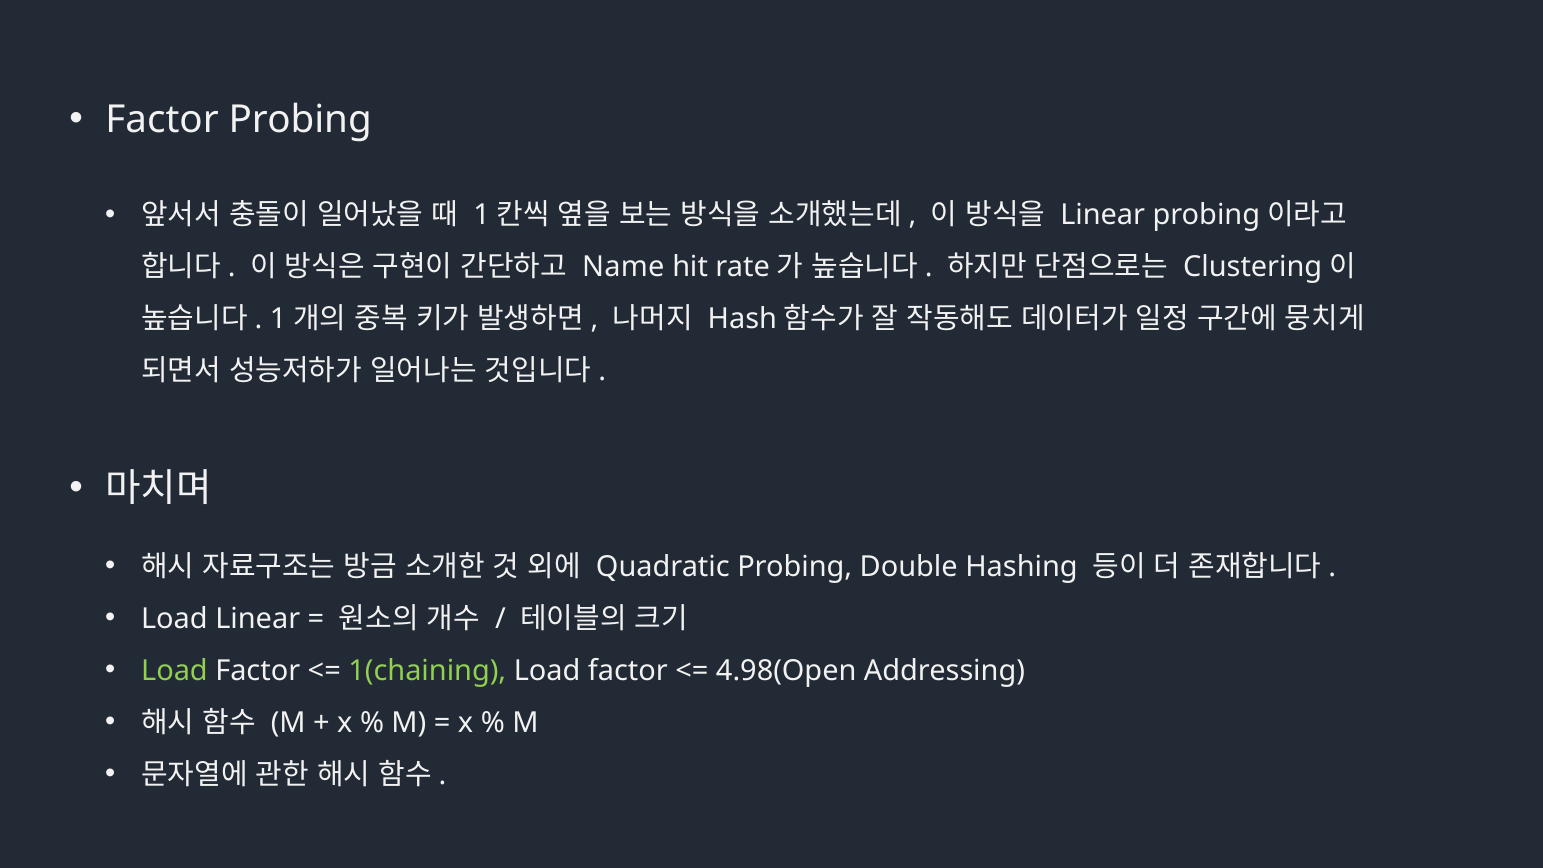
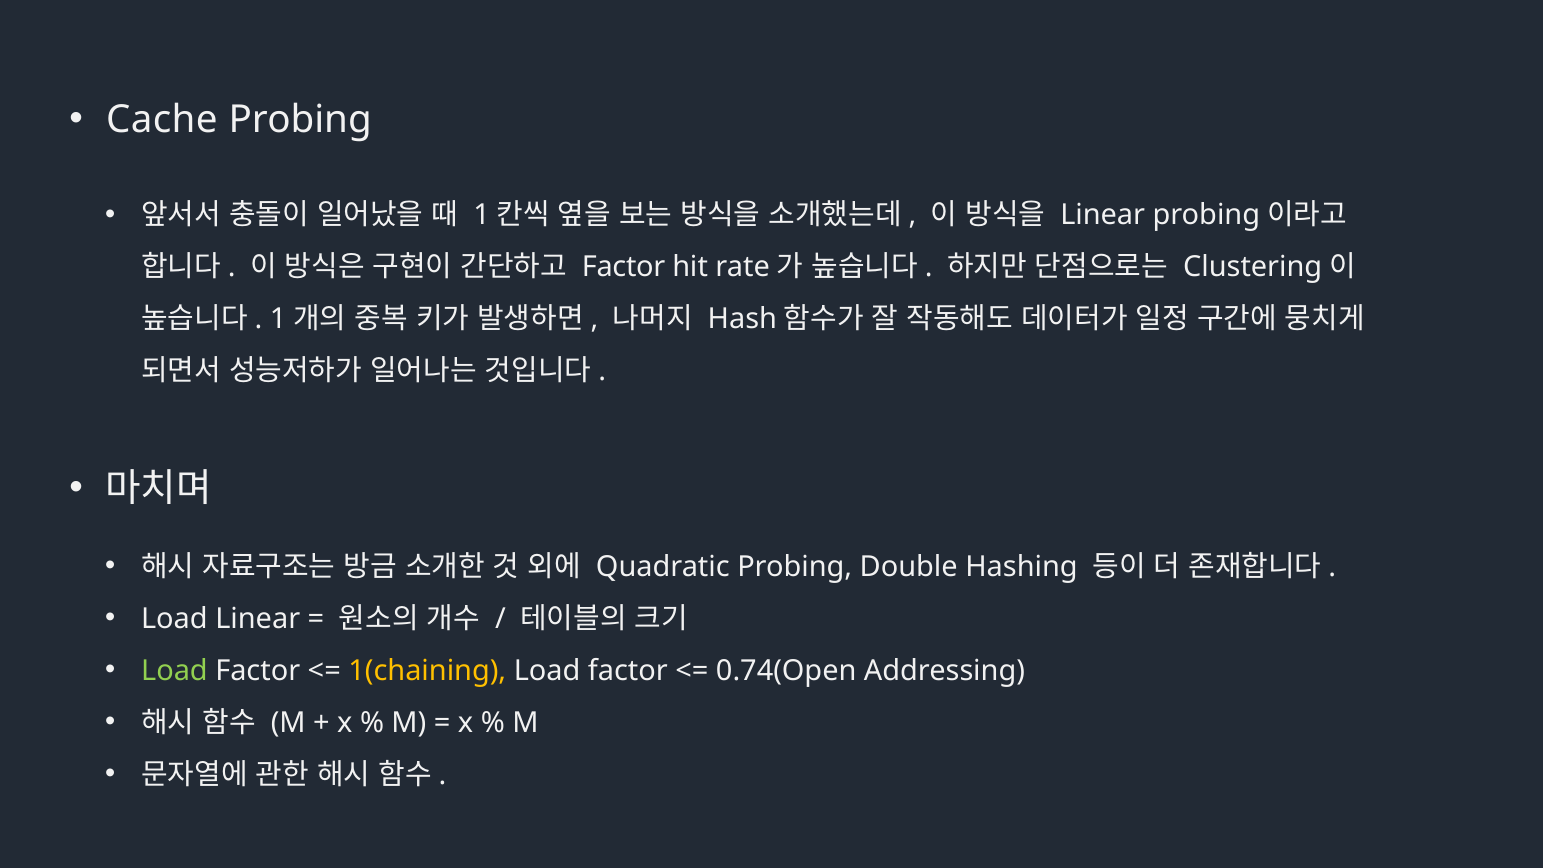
Factor at (162, 120): Factor -> Cache
Name at (623, 267): Name -> Factor
1(chaining colour: light green -> yellow
4.98(Open: 4.98(Open -> 0.74(Open
